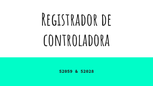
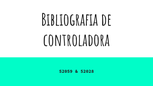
Registrador: Registrador -> Bibliografia
